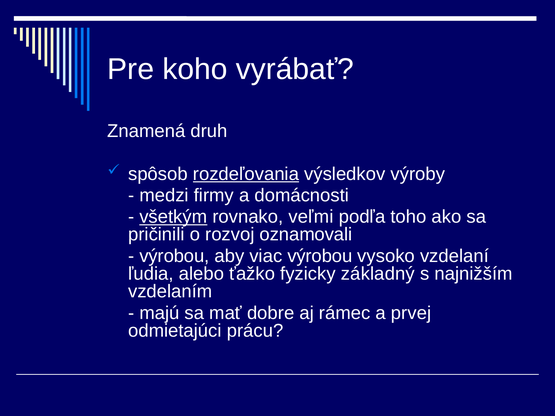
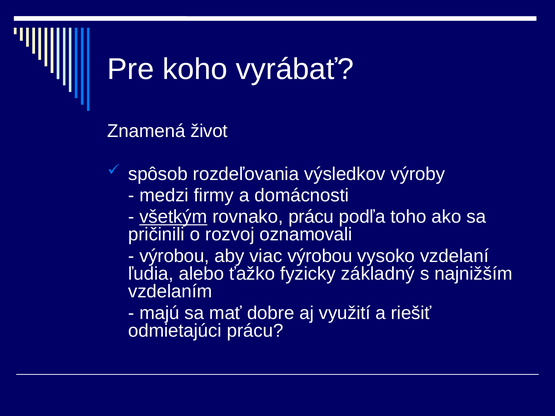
druh: druh -> život
rozdeľovania underline: present -> none
rovnako veľmi: veľmi -> prácu
rámec: rámec -> využití
prvej: prvej -> riešiť
